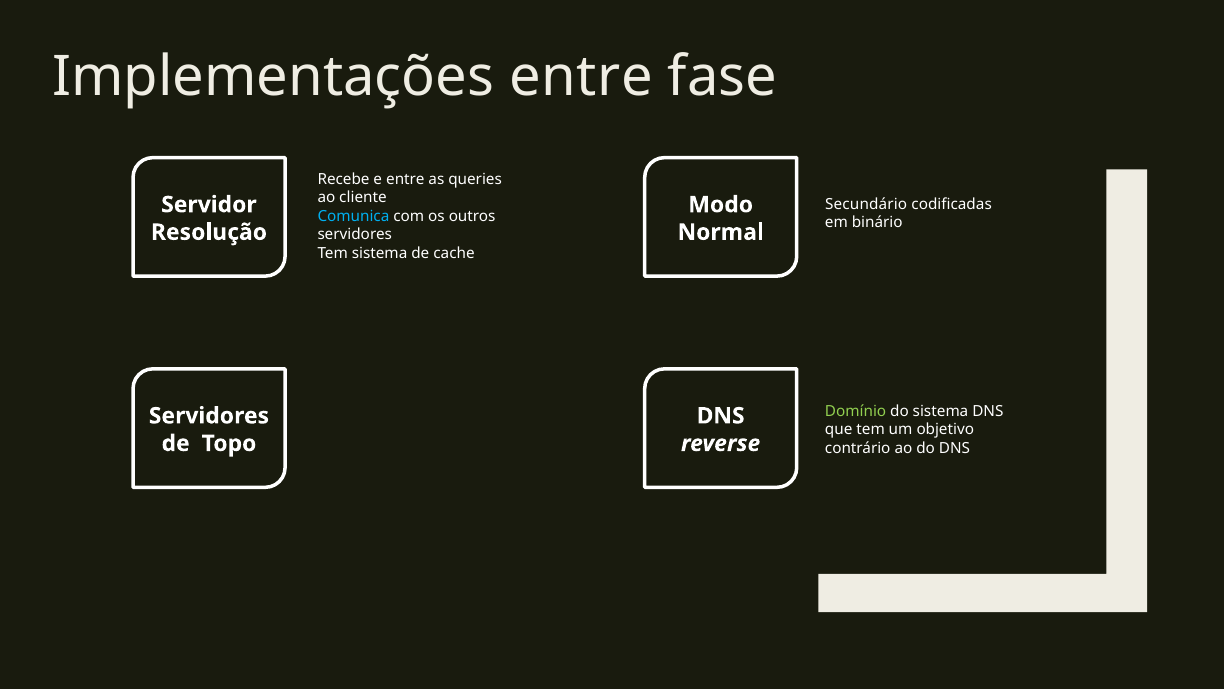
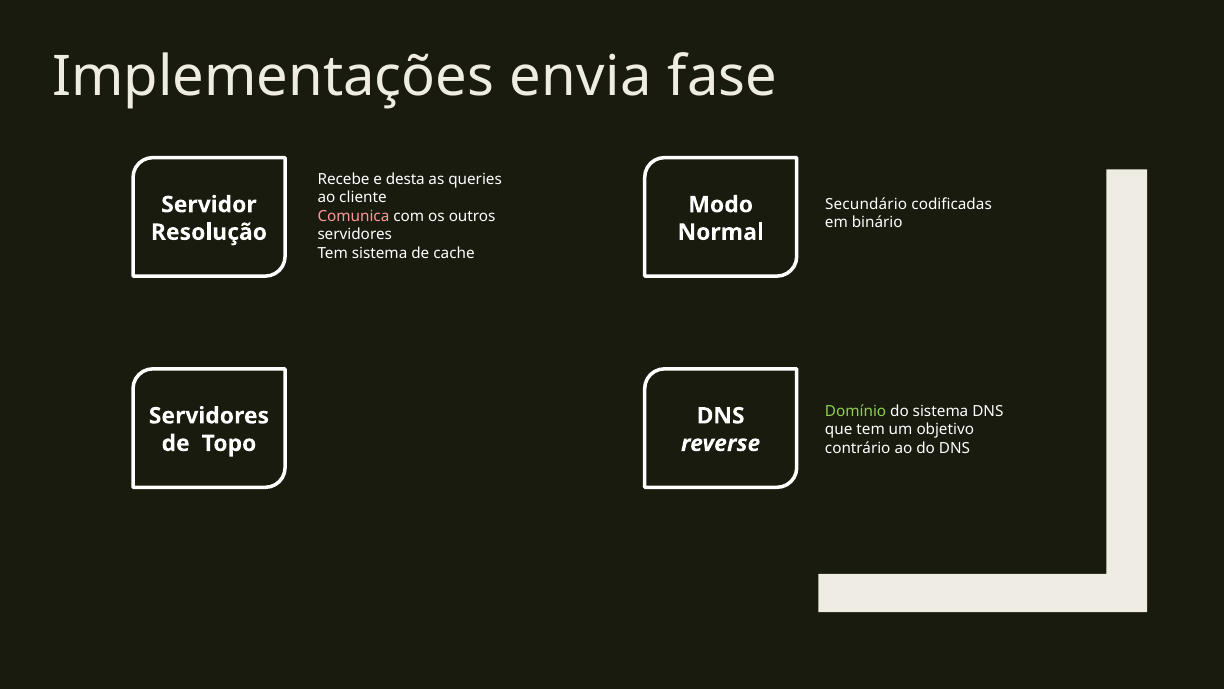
Implementações entre: entre -> envia
e entre: entre -> desta
Comunica colour: light blue -> pink
